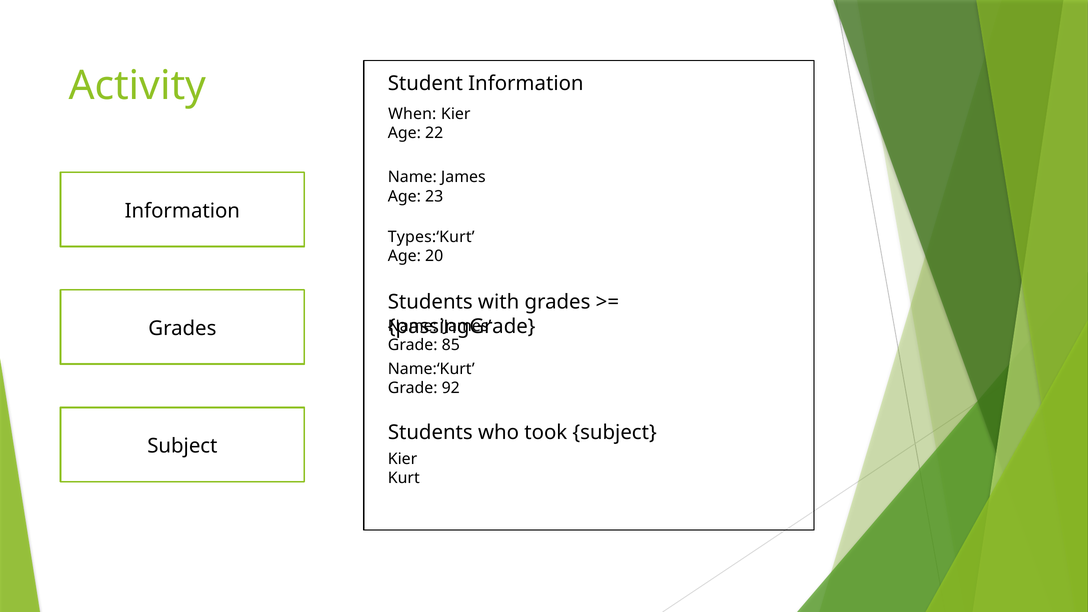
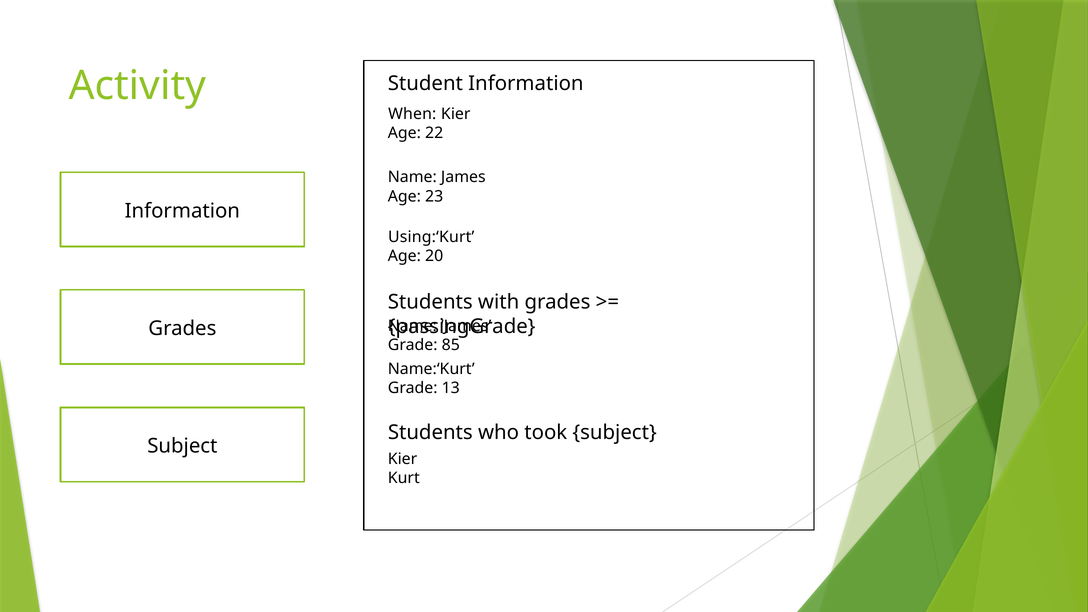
Types:‘Kurt: Types:‘Kurt -> Using:‘Kurt
92: 92 -> 13
